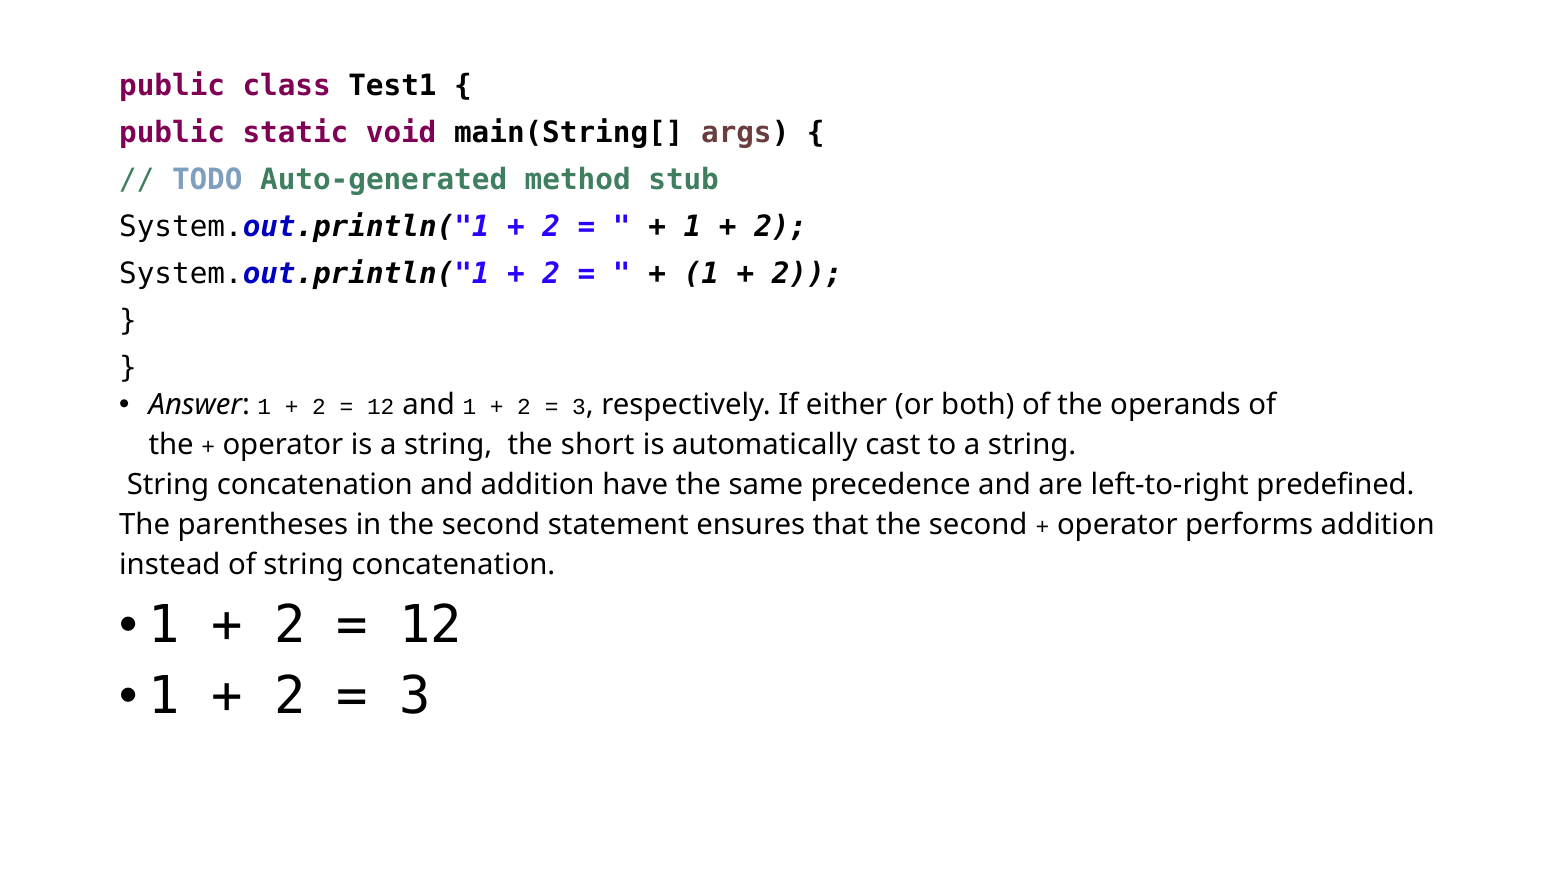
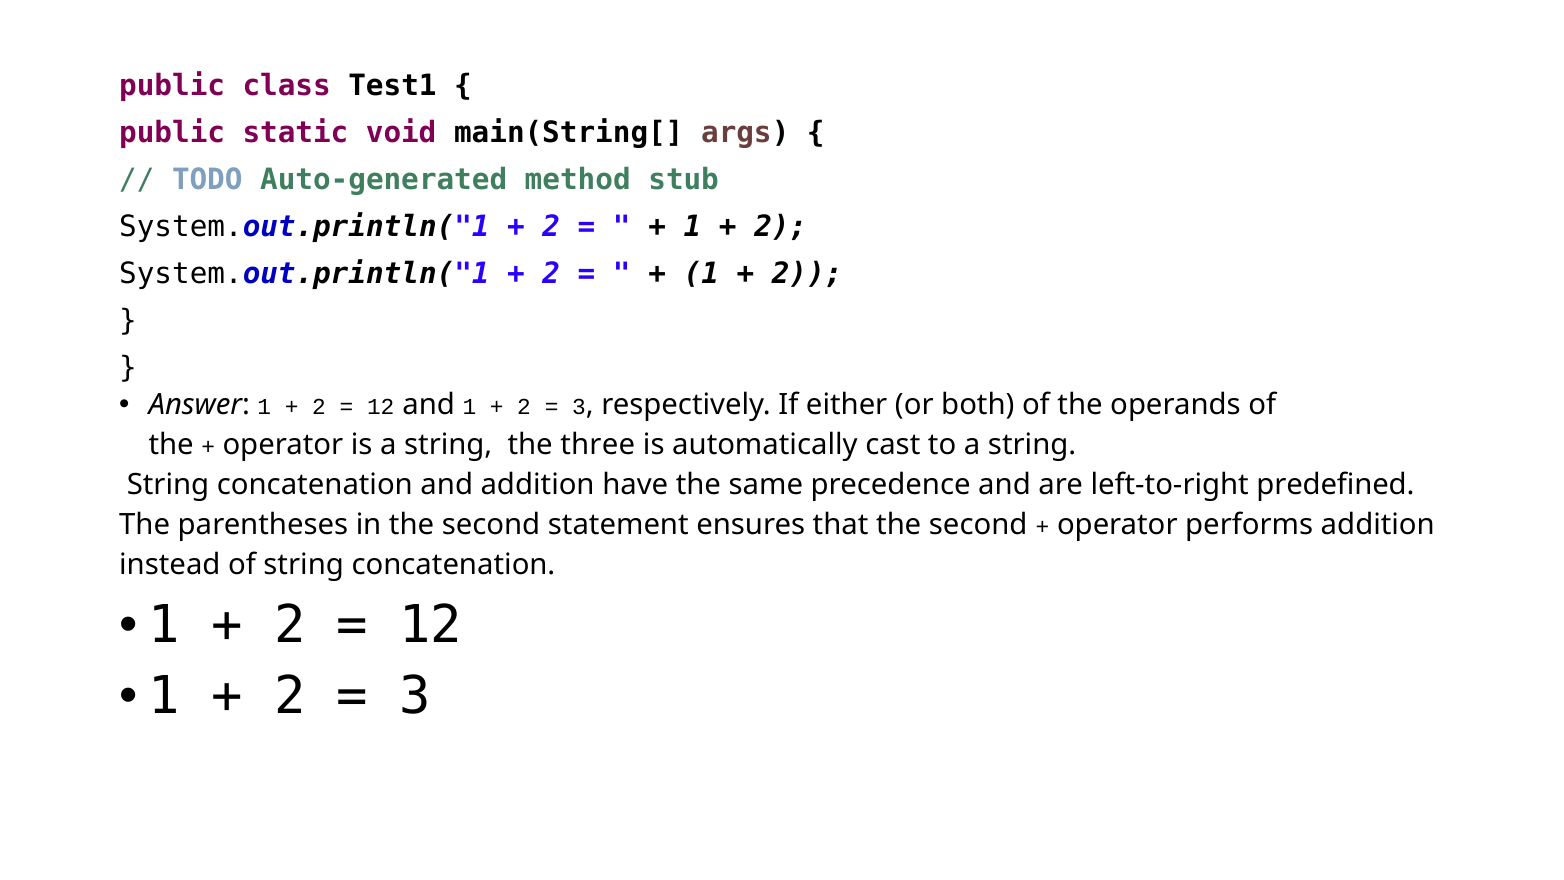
short: short -> three
